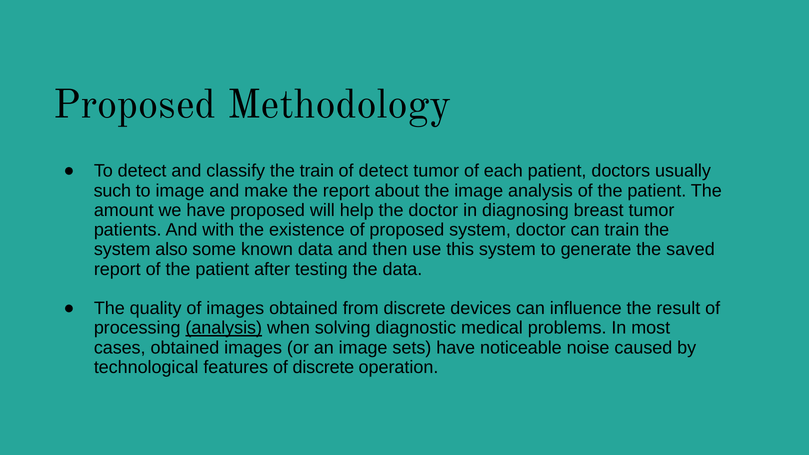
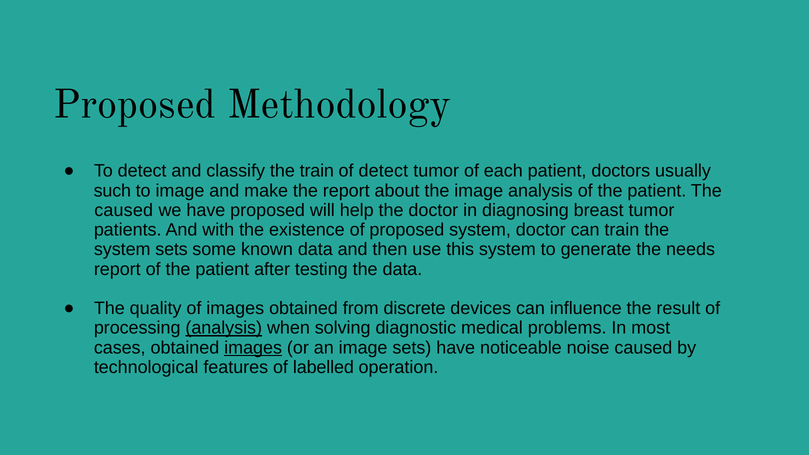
amount at (124, 210): amount -> caused
system also: also -> sets
saved: saved -> needs
images at (253, 348) underline: none -> present
of discrete: discrete -> labelled
